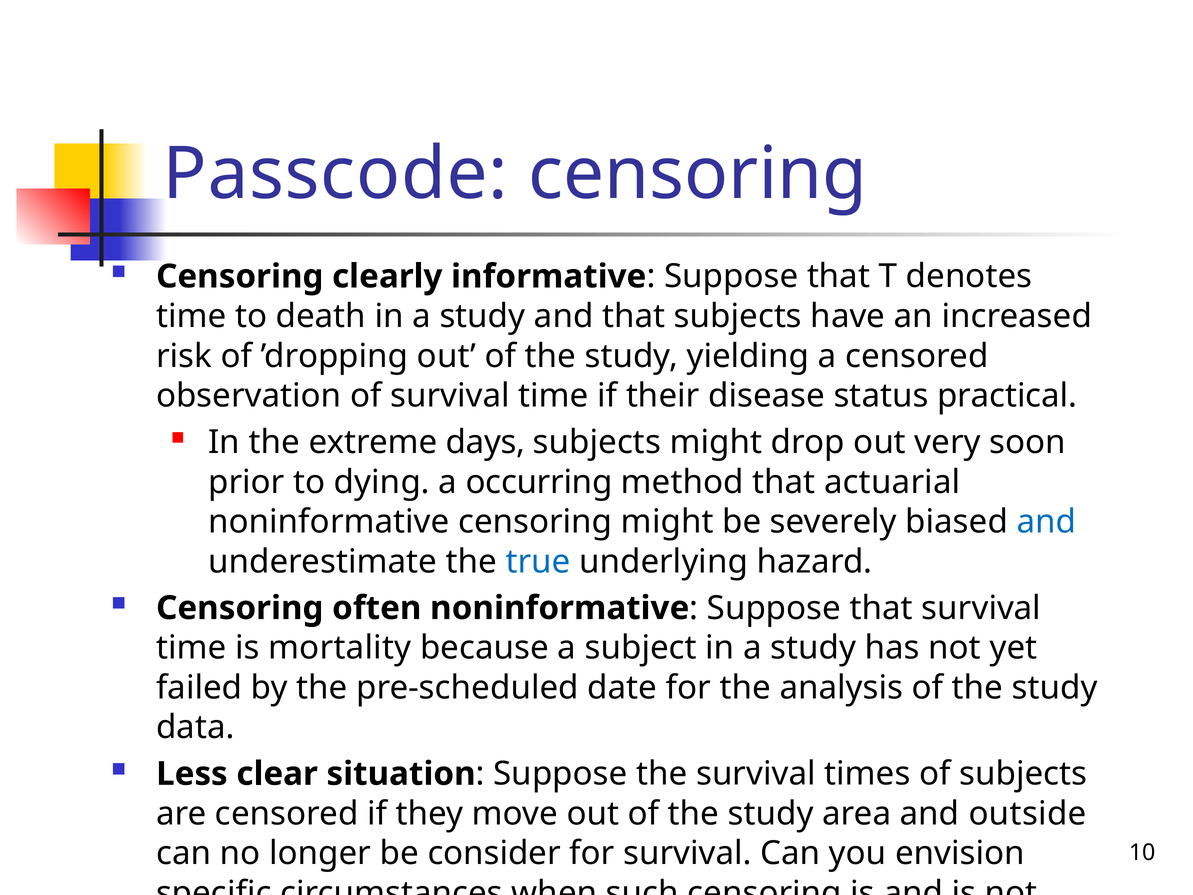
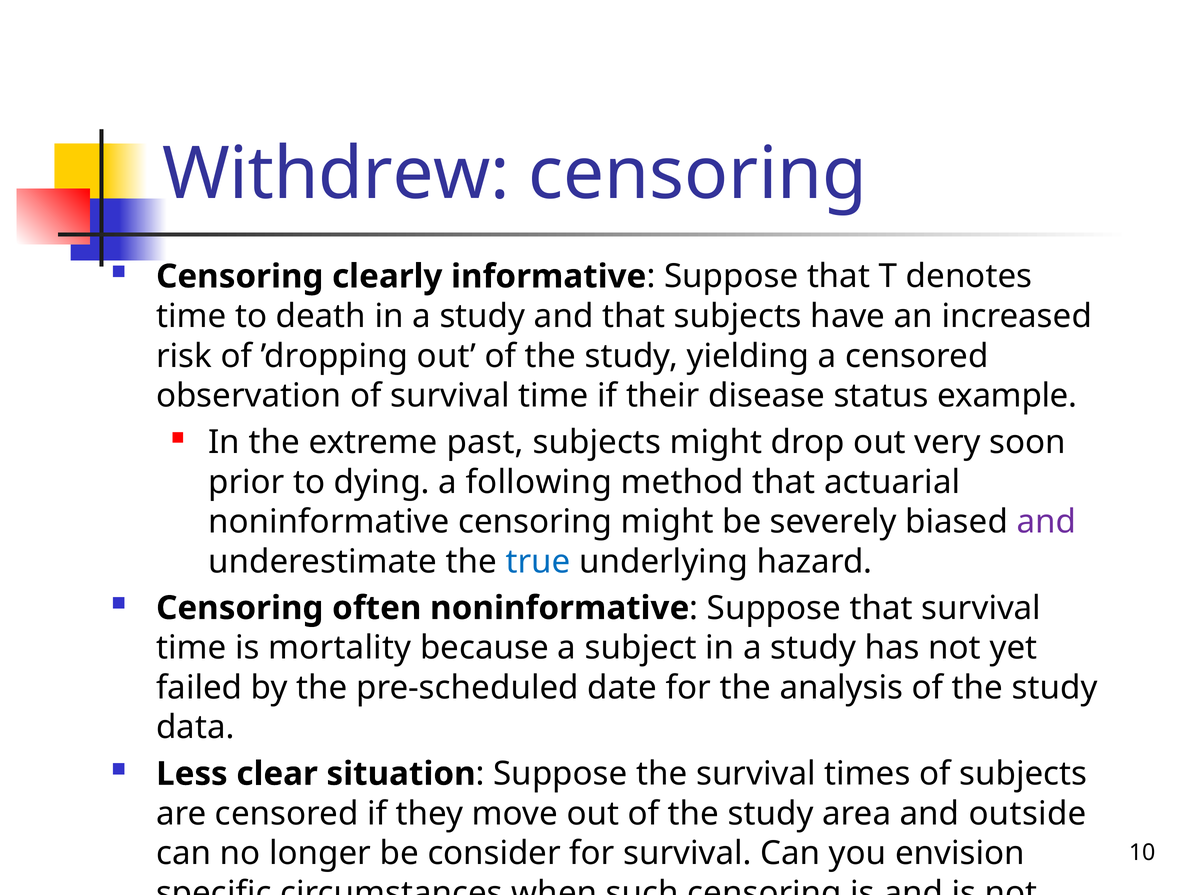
Passcode: Passcode -> Withdrew
practical: practical -> example
days: days -> past
occurring: occurring -> following
and at (1047, 522) colour: blue -> purple
